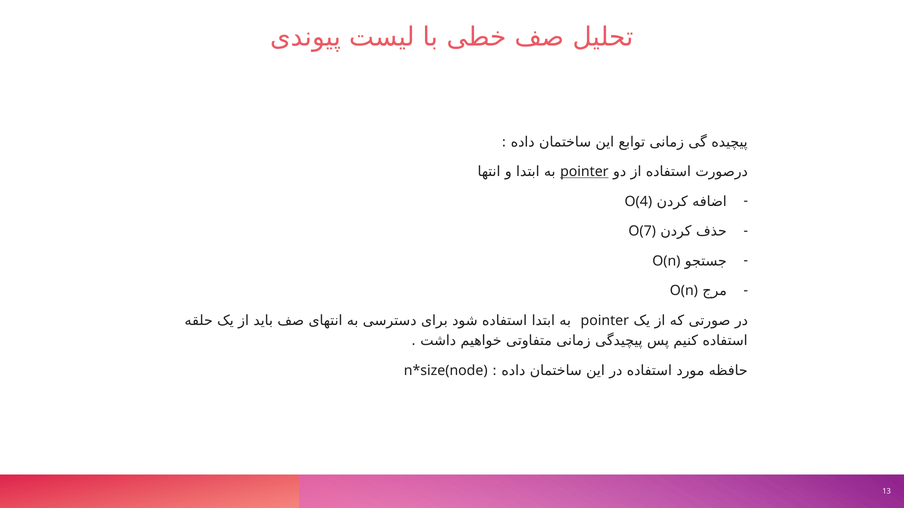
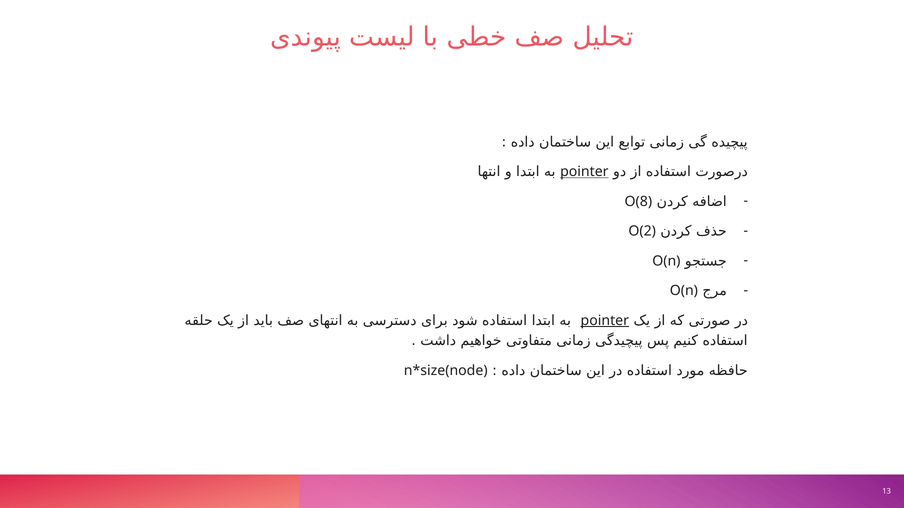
O(4: O(4 -> O(8
O(7: O(7 -> O(2
pointer at (605, 321) underline: none -> present
